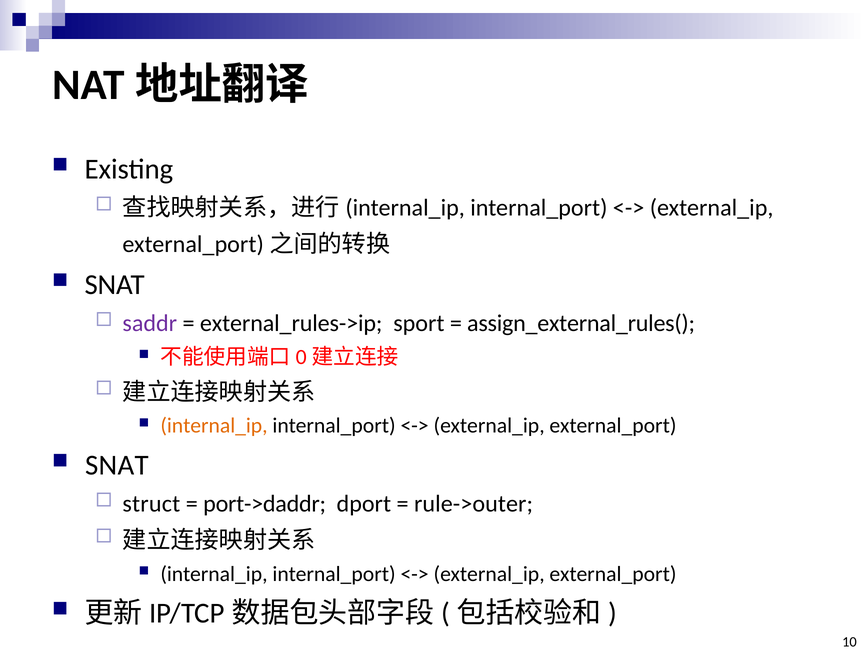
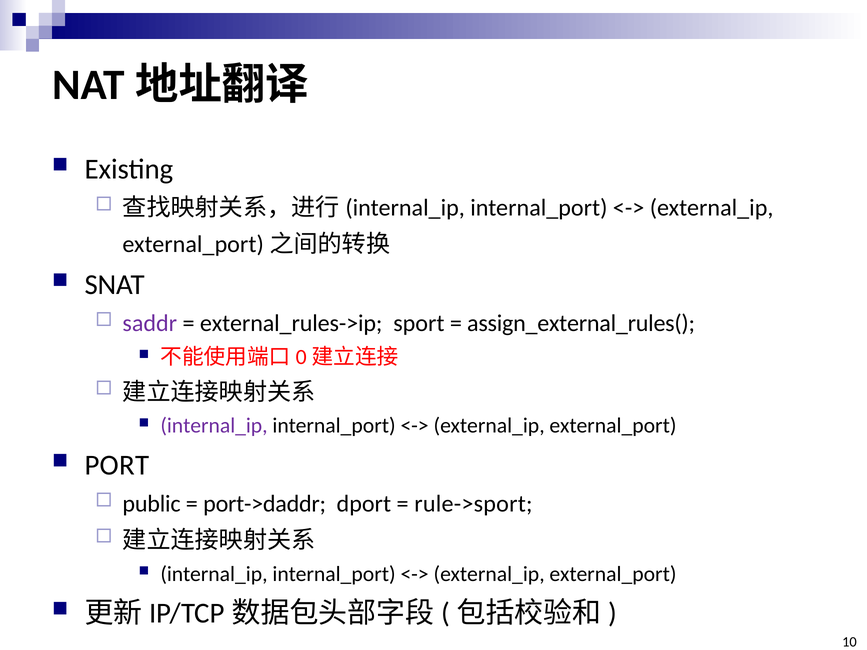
internal_ip at (214, 426) colour: orange -> purple
SNAT at (117, 466): SNAT -> PORT
struct: struct -> public
rule->outer: rule->outer -> rule->sport
